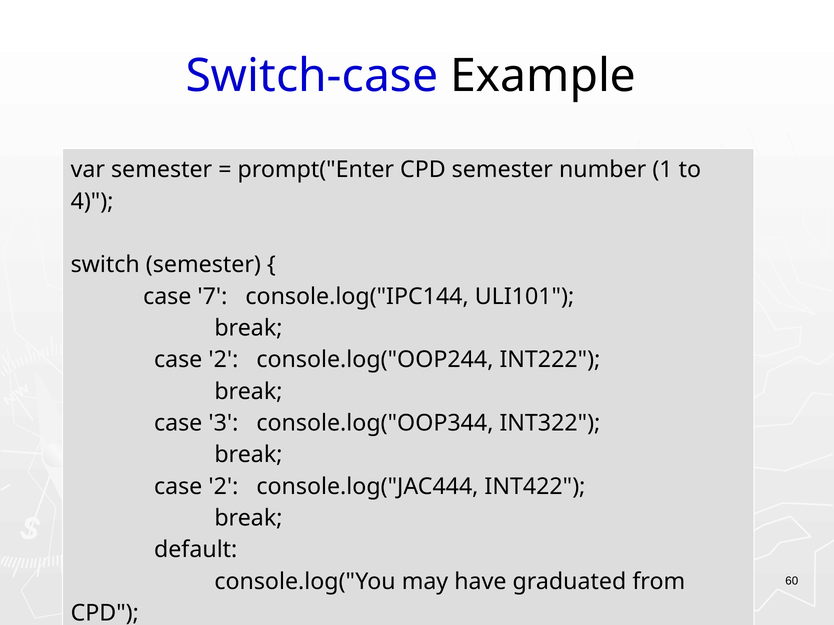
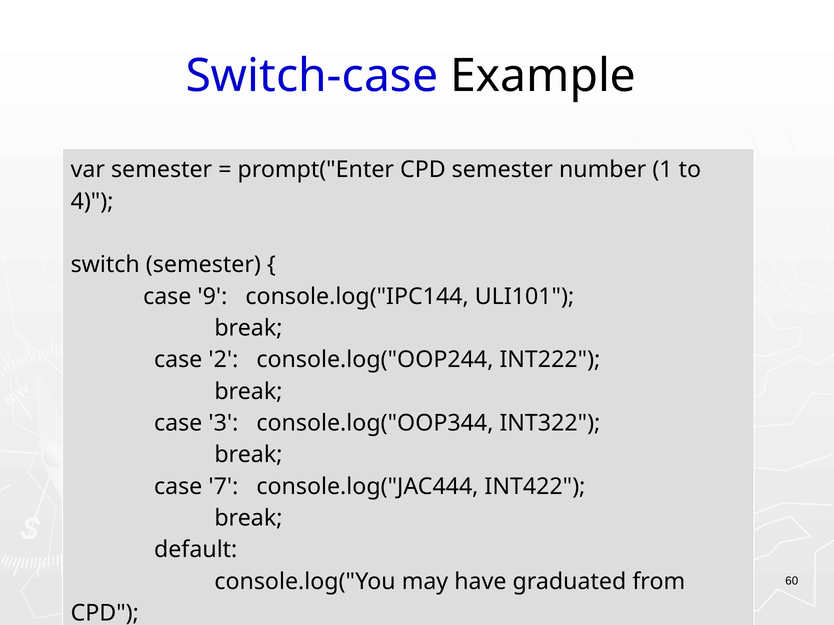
7: 7 -> 9
2 at (223, 487): 2 -> 7
